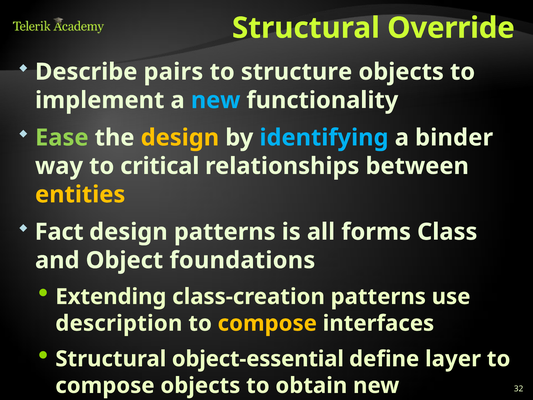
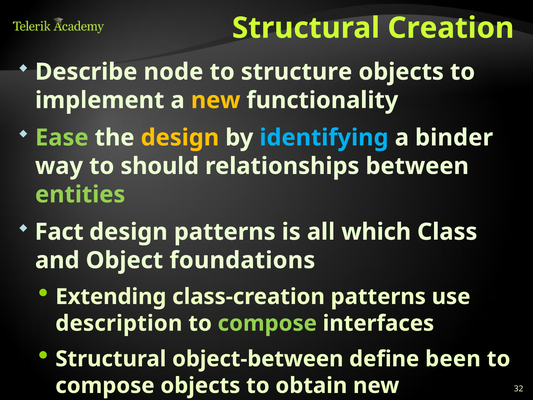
Override: Override -> Creation
pairs: pairs -> node
new at (216, 100) colour: light blue -> yellow
critical: critical -> should
entities colour: yellow -> light green
forms: forms -> which
compose at (267, 323) colour: yellow -> light green
object-essential: object-essential -> object-between
layer: layer -> been
